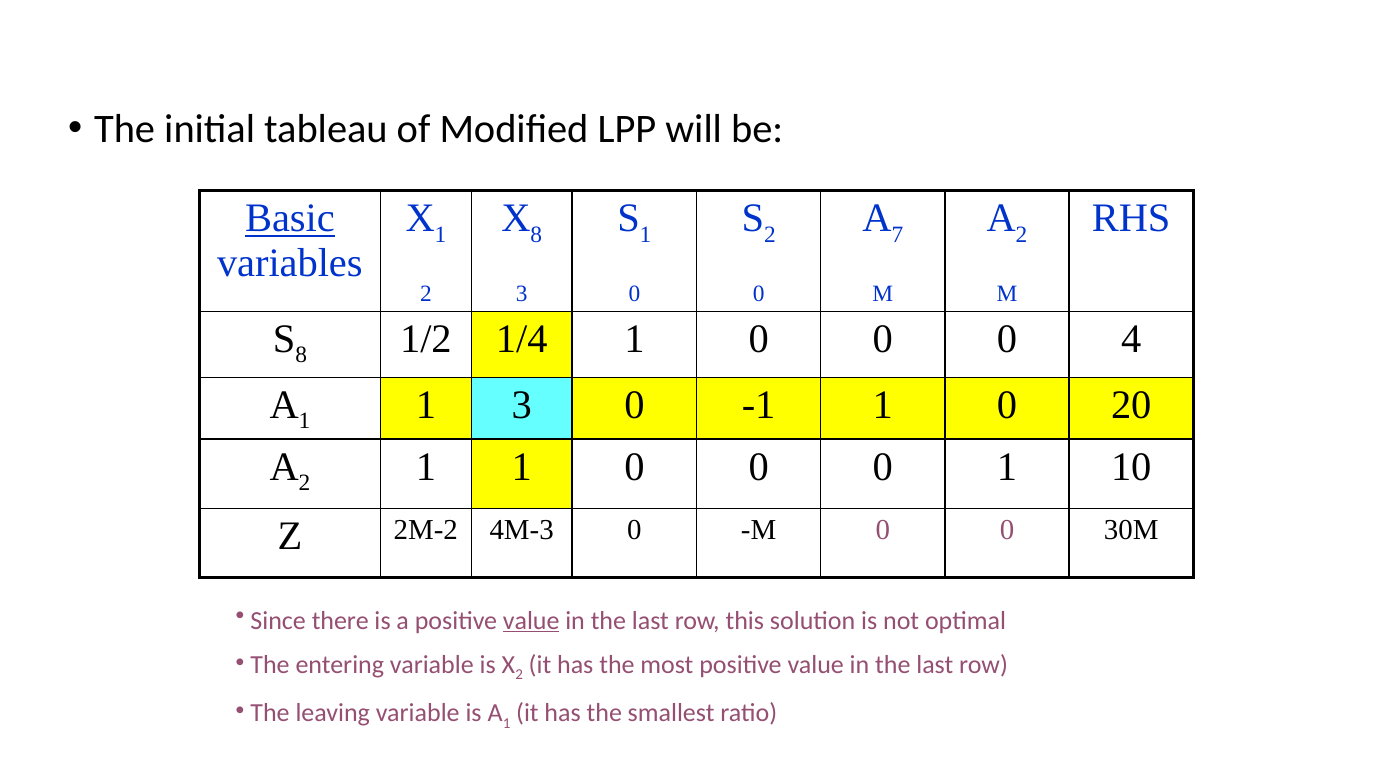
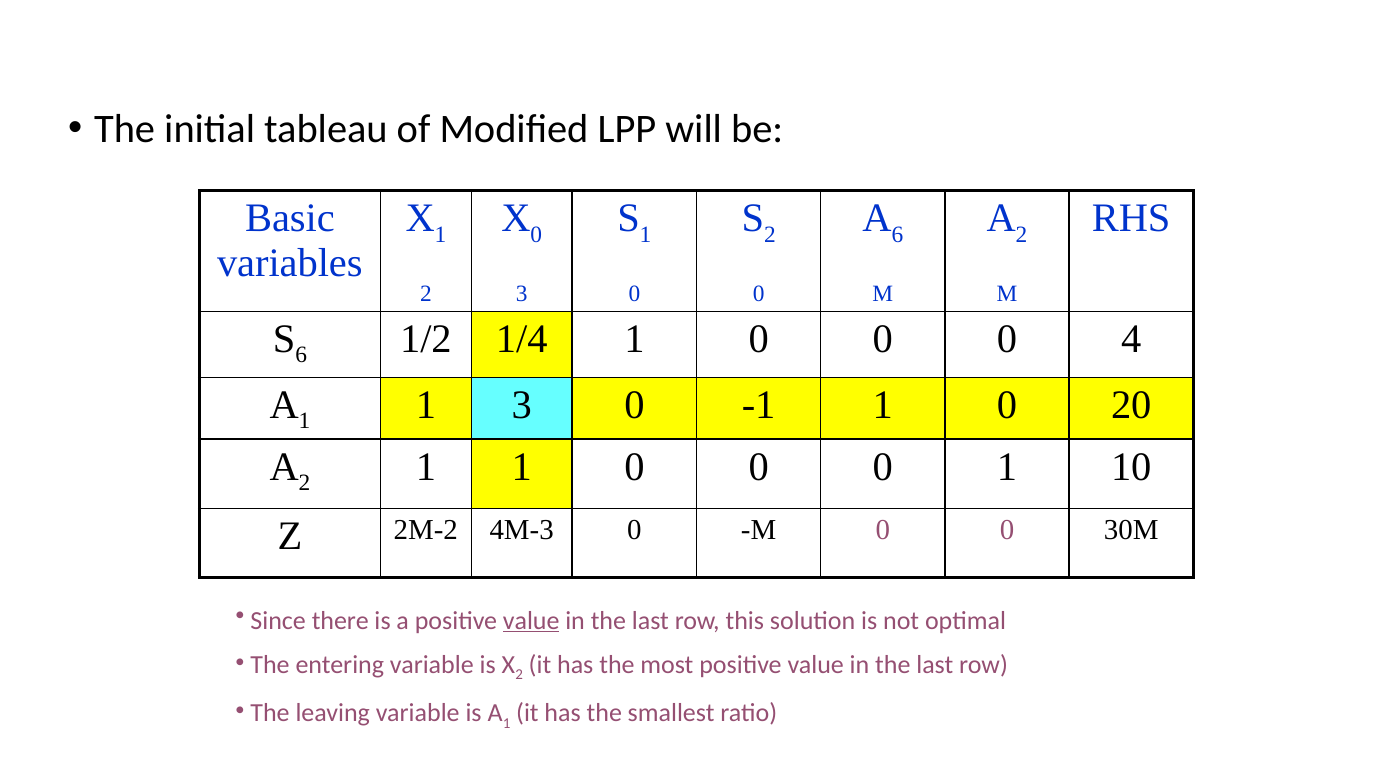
Basic underline: present -> none
8 at (536, 234): 8 -> 0
A 7: 7 -> 6
8 at (301, 355): 8 -> 6
